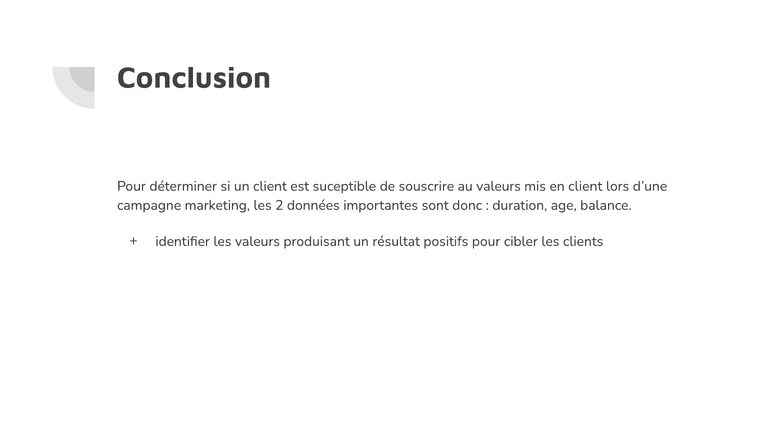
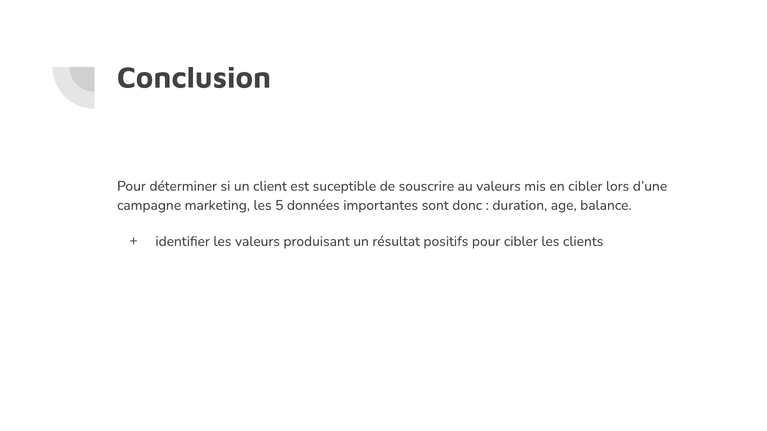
en client: client -> cibler
2: 2 -> 5
